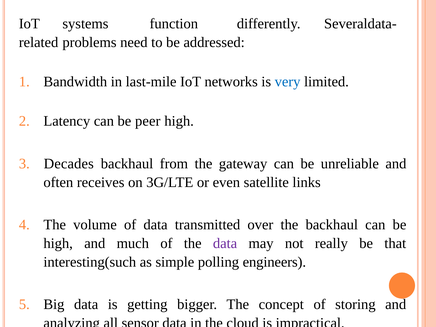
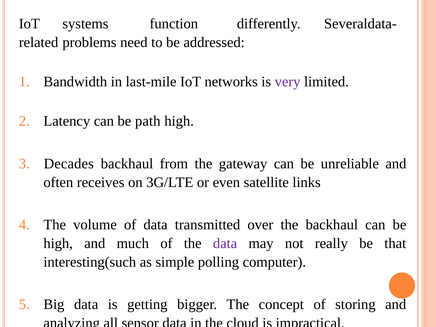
very colour: blue -> purple
peer: peer -> path
engineers: engineers -> computer
